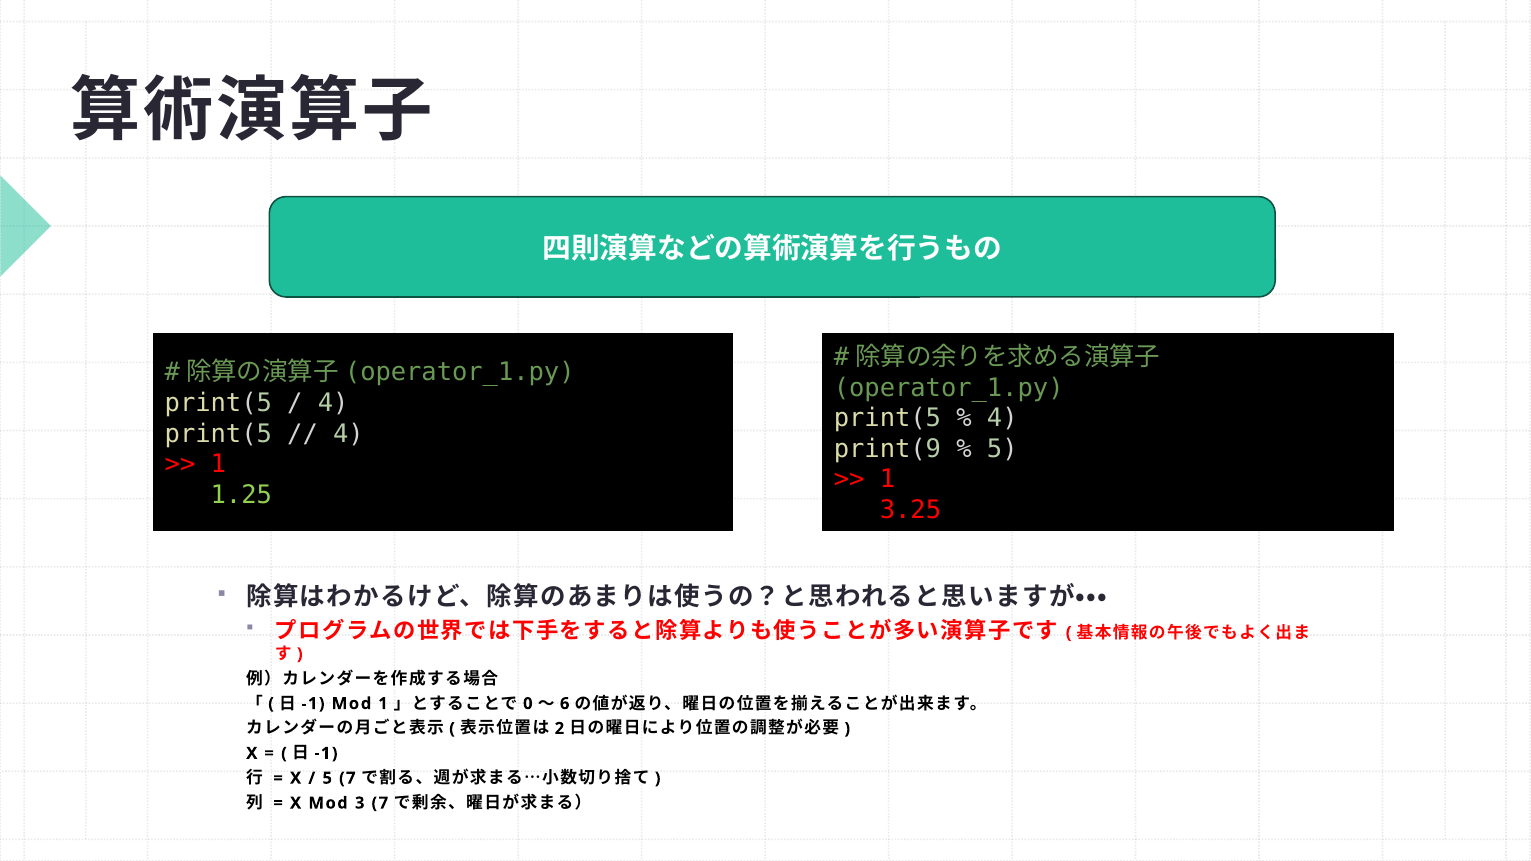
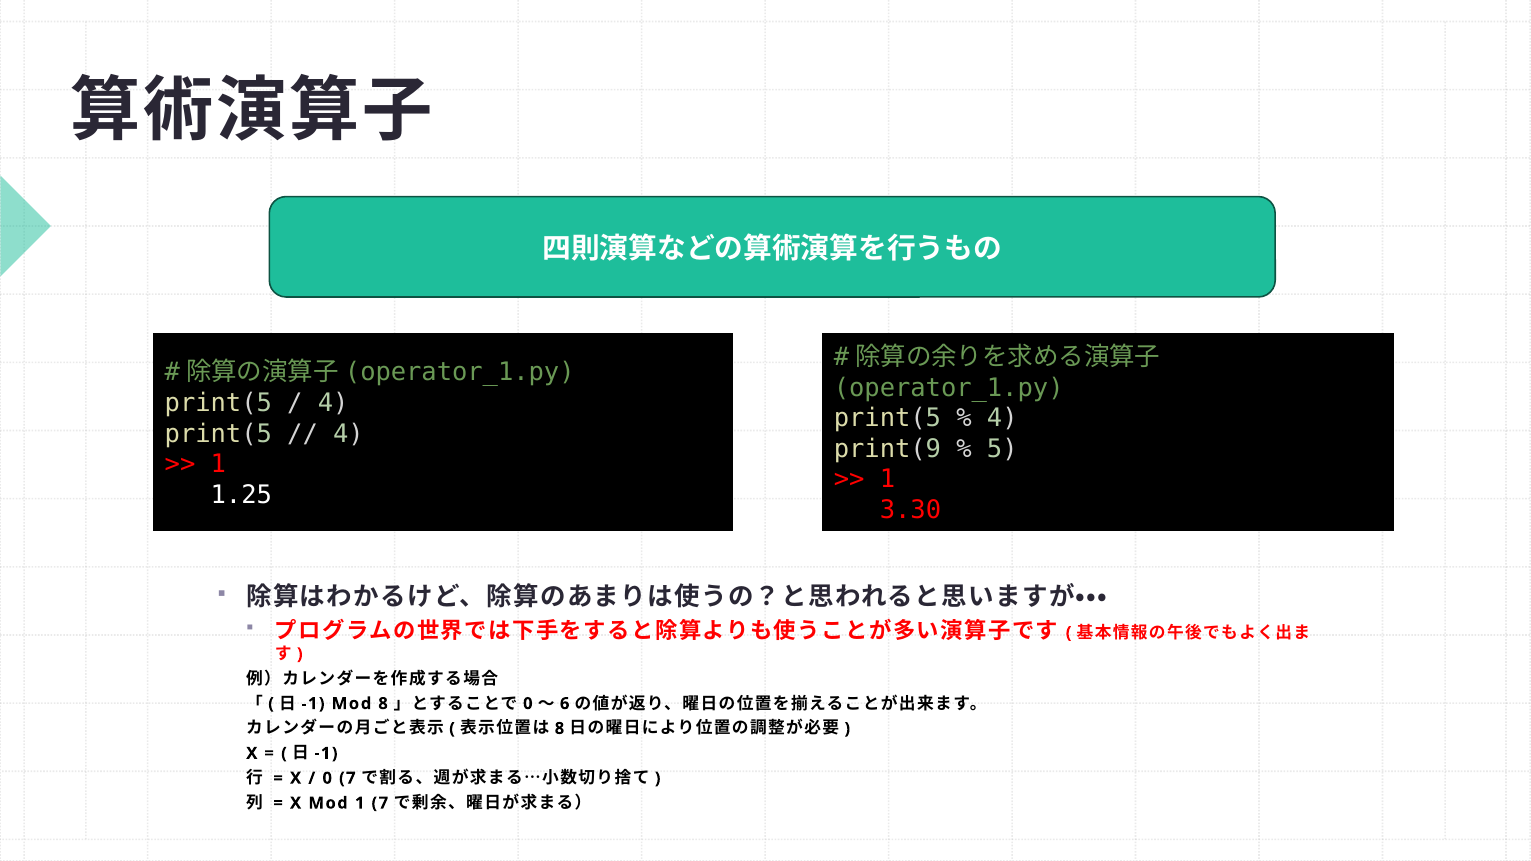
1.25 colour: light green -> white
3.25: 3.25 -> 3.30
Mod 1: 1 -> 8
2 at (559, 729): 2 -> 8
5 at (327, 778): 5 -> 0
Mod 3: 3 -> 1
